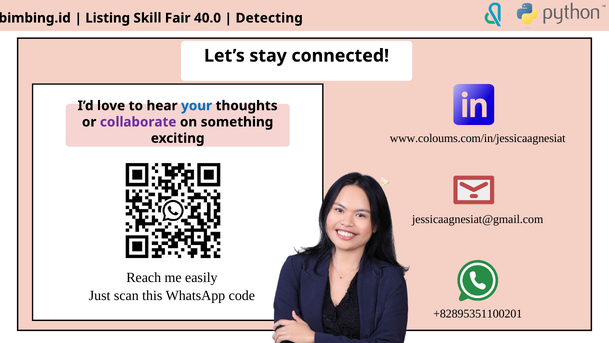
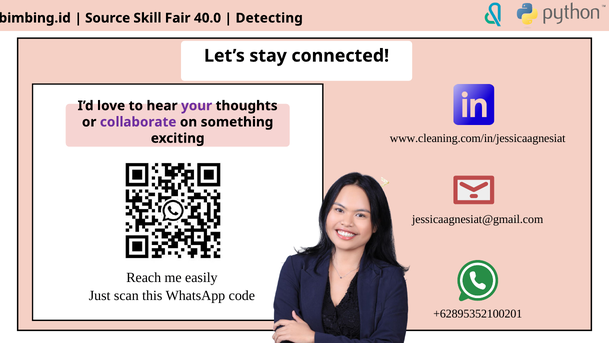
Listing: Listing -> Source
your colour: blue -> purple
www.coloums.com/in/jessicaagnesiat: www.coloums.com/in/jessicaagnesiat -> www.cleaning.com/in/jessicaagnesiat
+82895351100201: +82895351100201 -> +62895352100201
